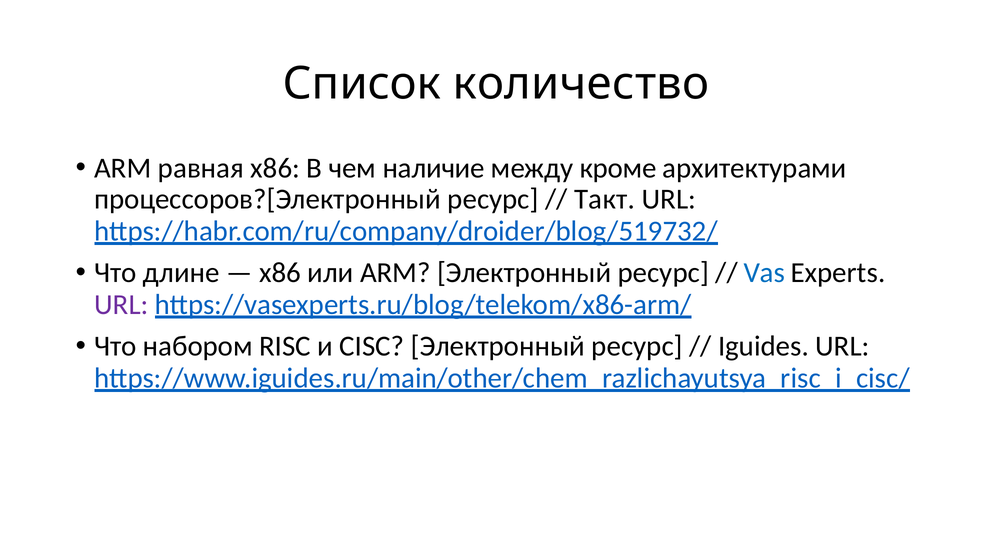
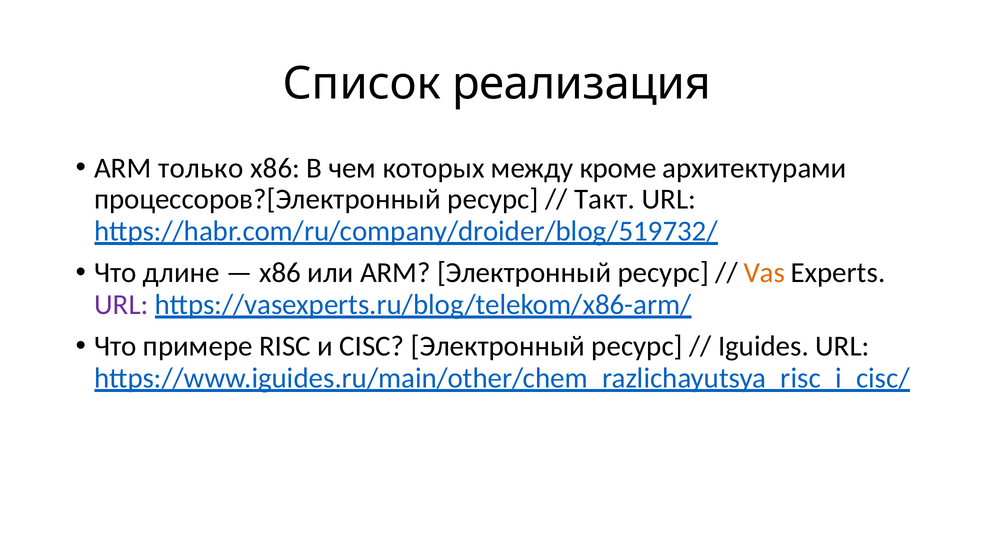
количество: количество -> реализация
равная: равная -> только
наличие: наличие -> которых
Vas colour: blue -> orange
набором: набором -> примере
